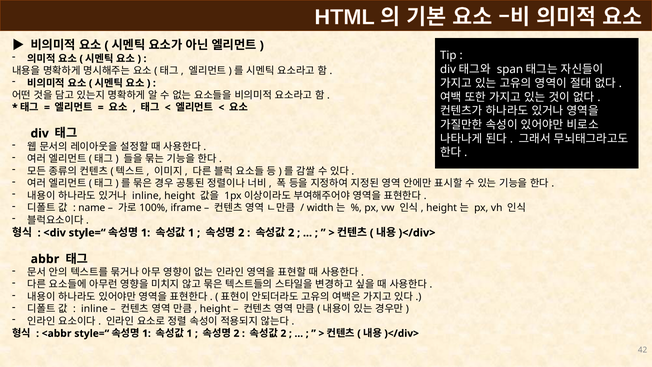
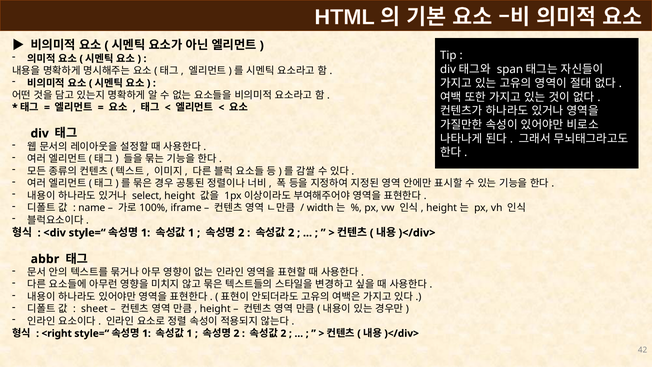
inline at (147, 196): inline -> select
inline at (94, 309): inline -> sheet
<abbr: <abbr -> <right
